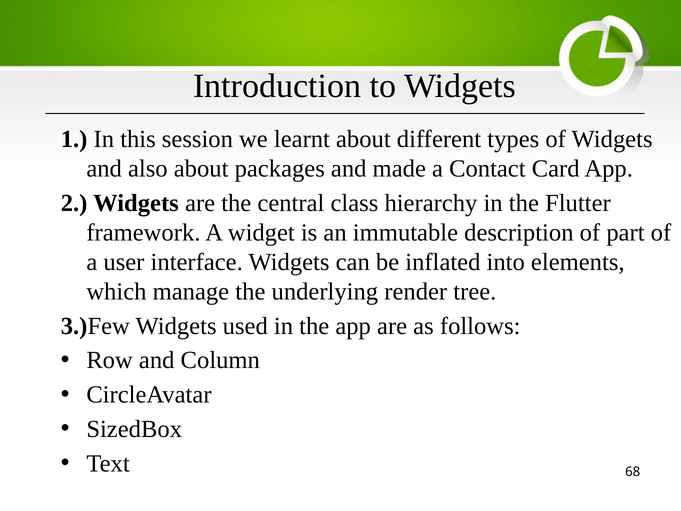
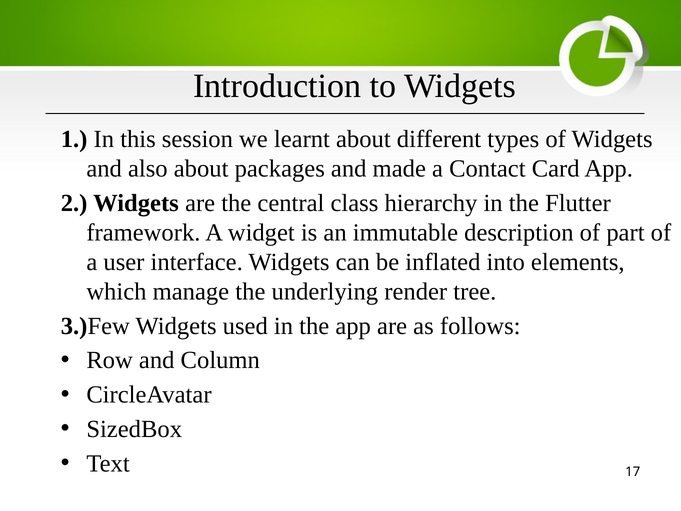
68: 68 -> 17
